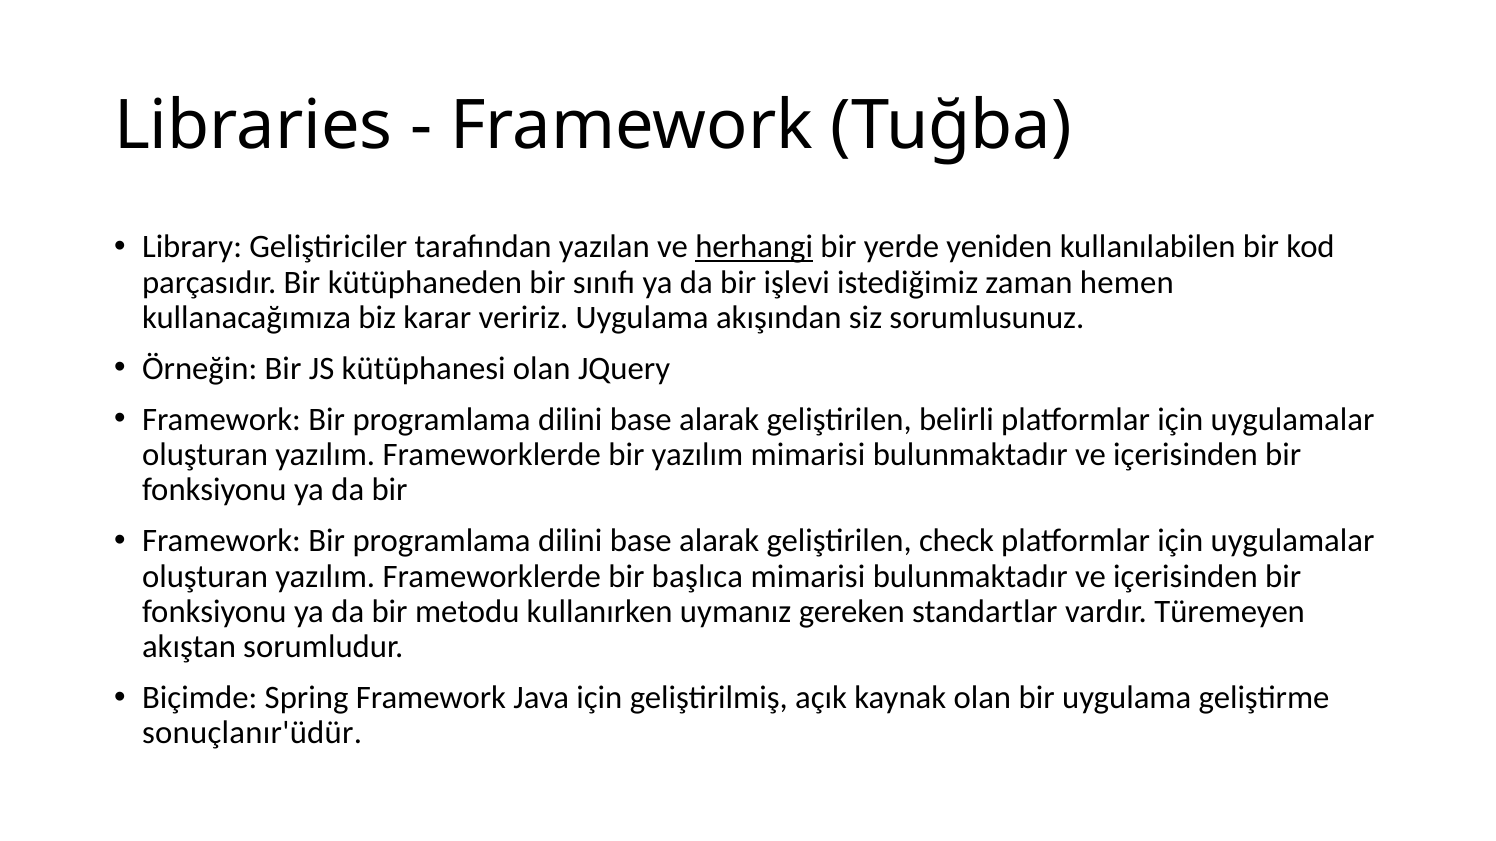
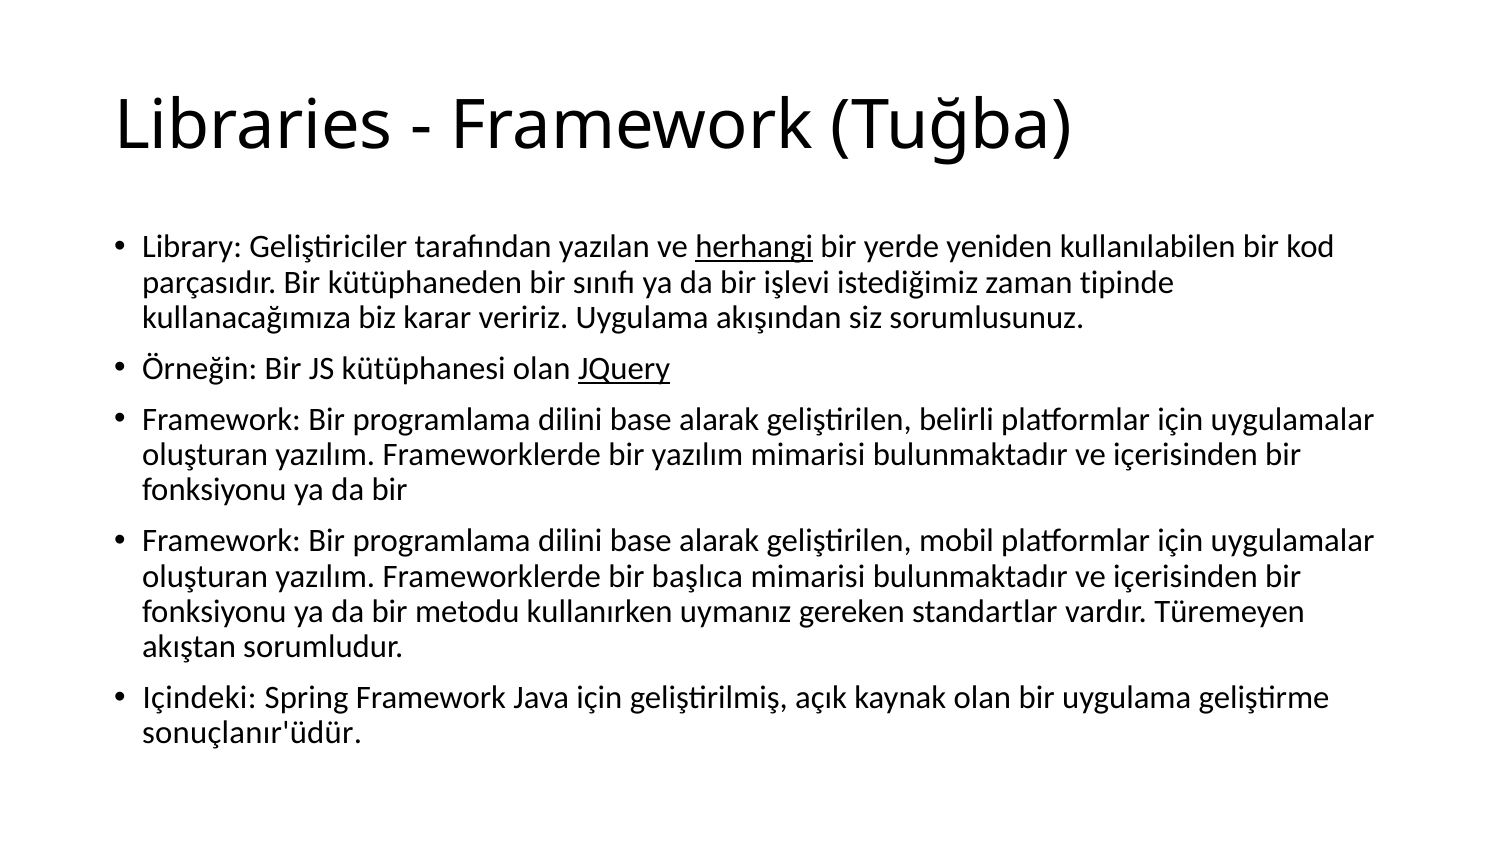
hemen: hemen -> tipinde
JQuery underline: none -> present
check: check -> mobil
Biçimde: Biçimde -> Içindeki
